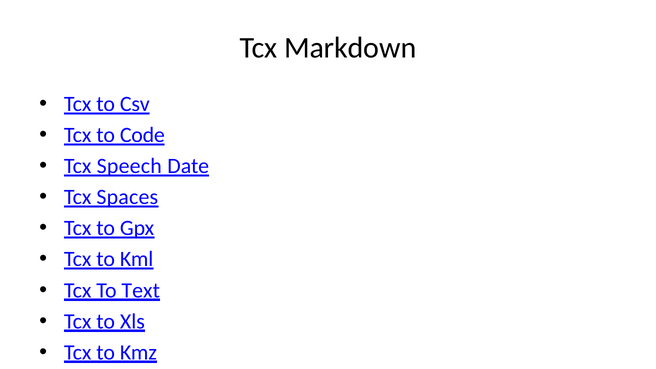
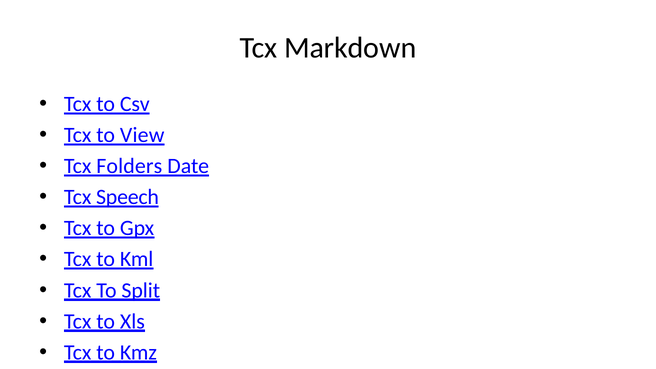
Code: Code -> View
Speech: Speech -> Folders
Spaces: Spaces -> Speech
Text: Text -> Split
